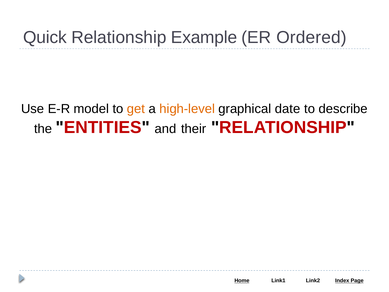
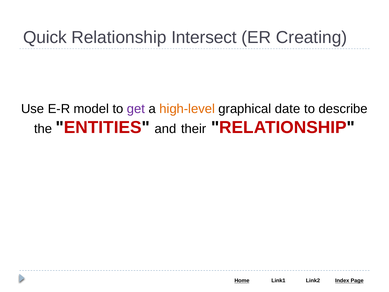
Example: Example -> Intersect
Ordered: Ordered -> Creating
get colour: orange -> purple
